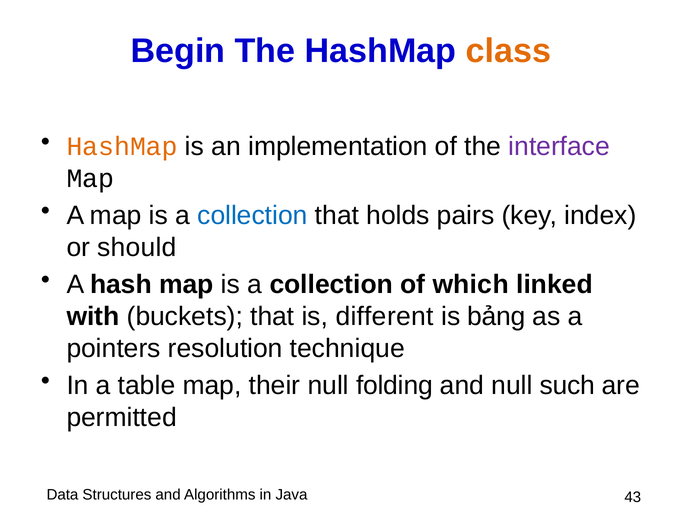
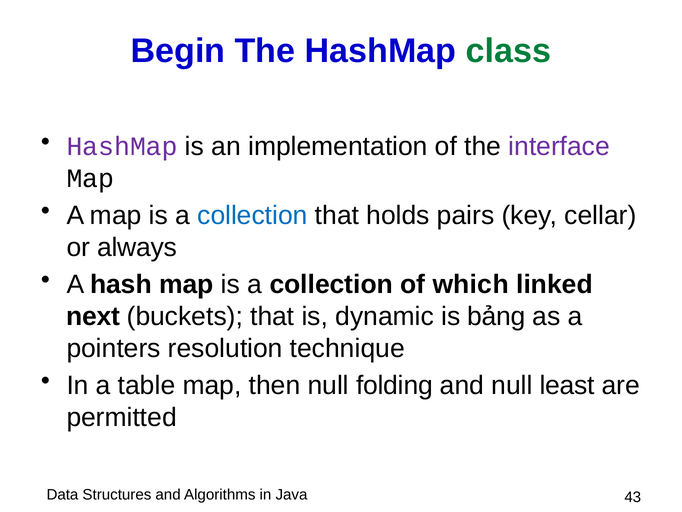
class colour: orange -> green
HashMap at (122, 146) colour: orange -> purple
index: index -> cellar
should: should -> always
with: with -> next
different: different -> dynamic
their: their -> then
such: such -> least
